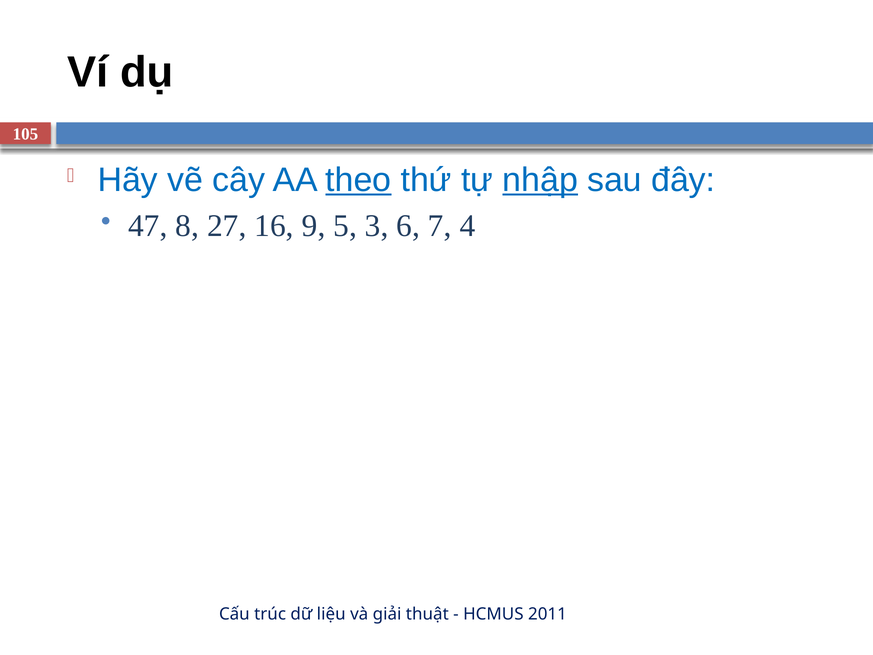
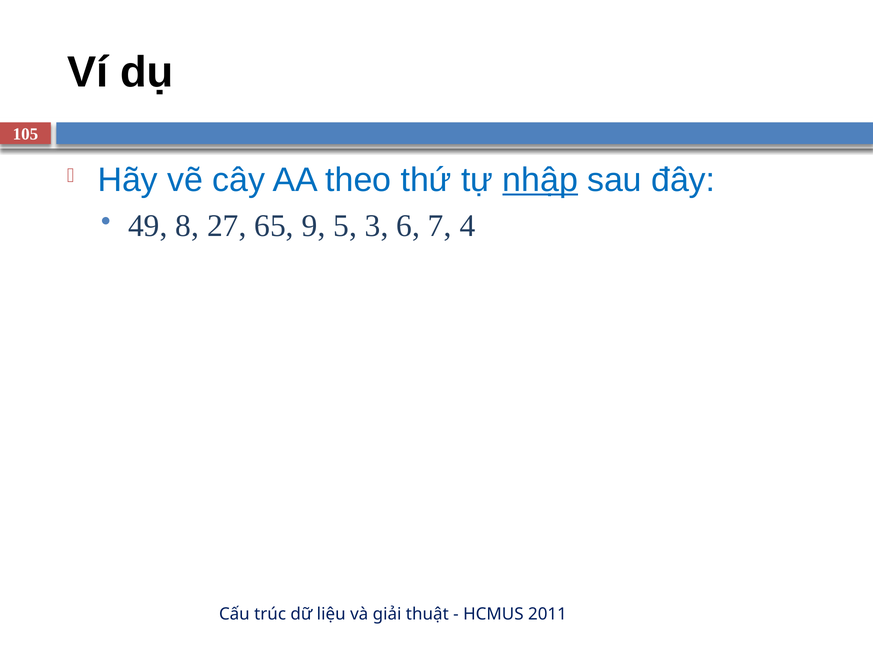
theo underline: present -> none
47: 47 -> 49
16: 16 -> 65
